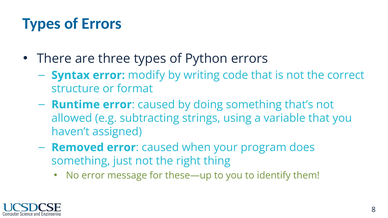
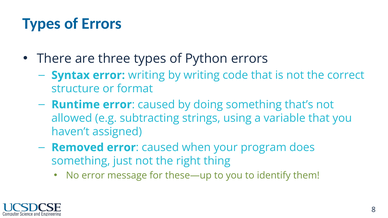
error modify: modify -> writing
